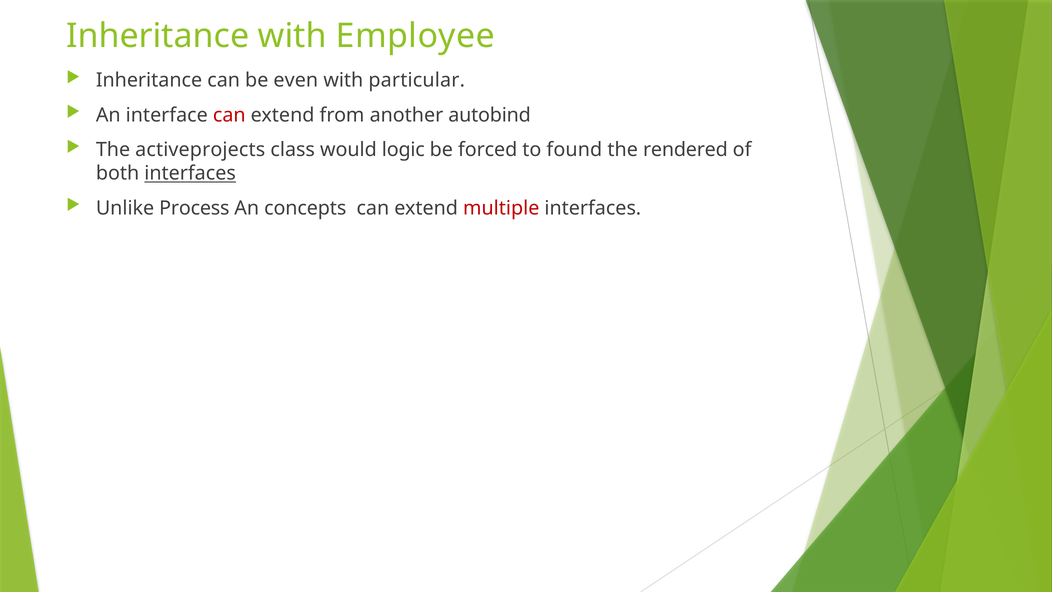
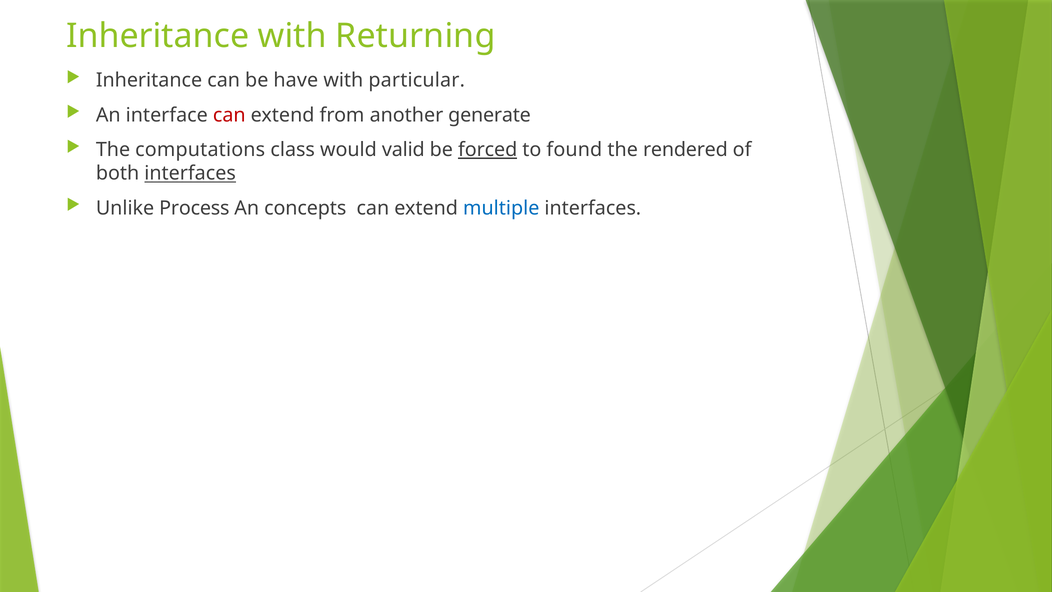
Employee: Employee -> Returning
even: even -> have
autobind: autobind -> generate
activeprojects: activeprojects -> computations
logic: logic -> valid
forced underline: none -> present
multiple colour: red -> blue
